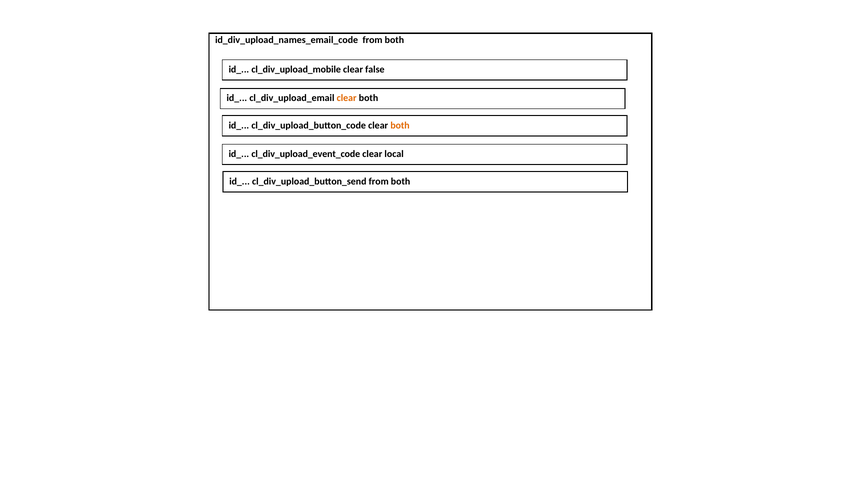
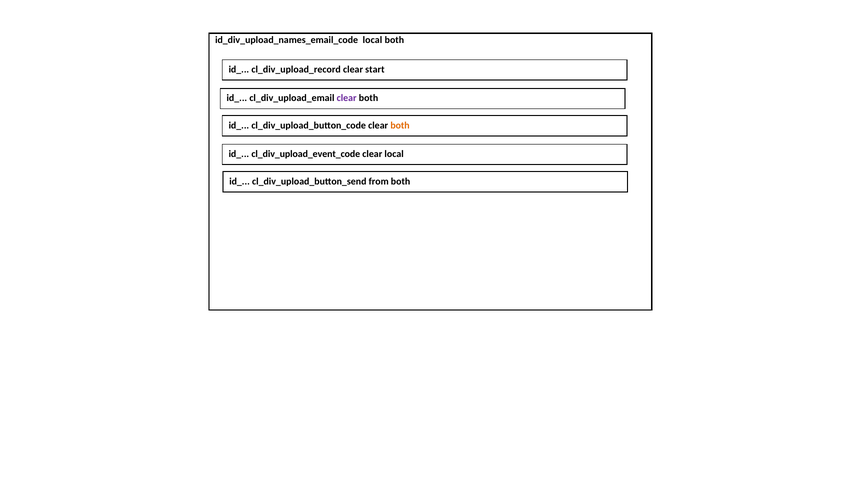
id_div_upload_names_email_code from: from -> local
cl_div_upload_mobile: cl_div_upload_mobile -> cl_div_upload_record
false: false -> start
clear at (347, 98) colour: orange -> purple
